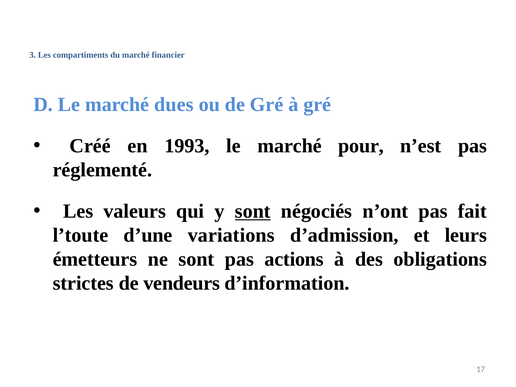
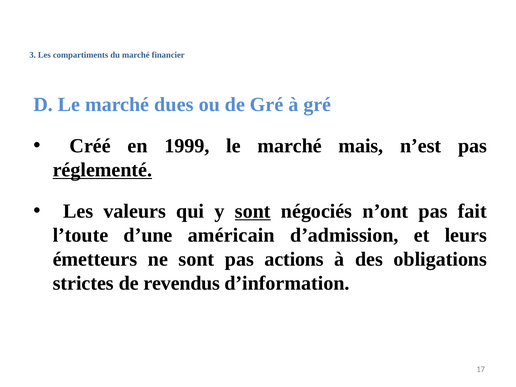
1993: 1993 -> 1999
pour: pour -> mais
réglementé underline: none -> present
variations: variations -> américain
vendeurs: vendeurs -> revendus
